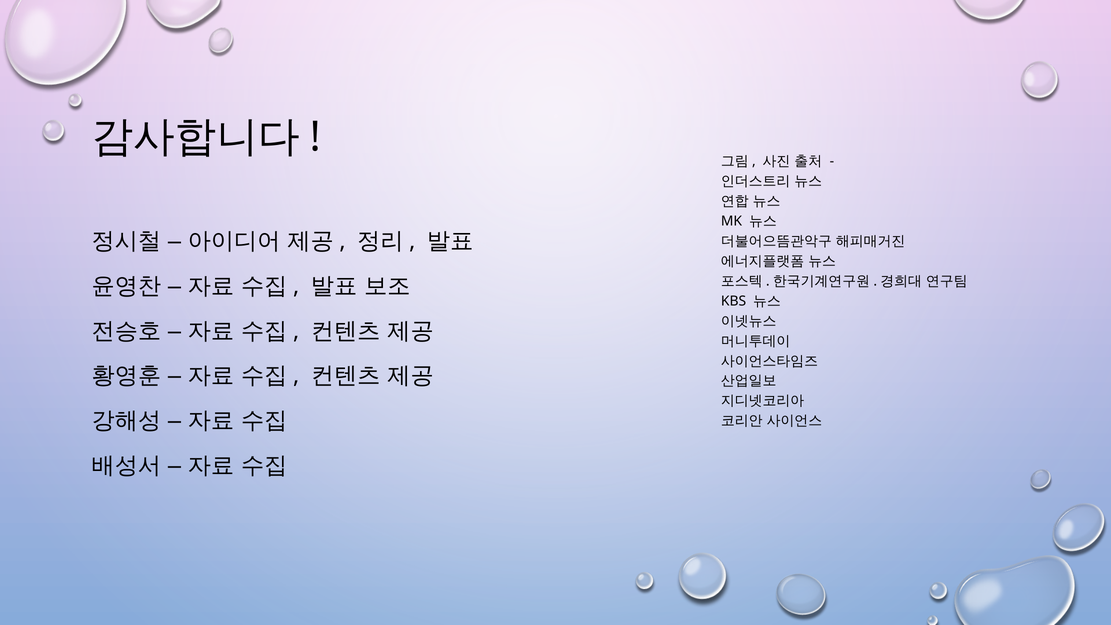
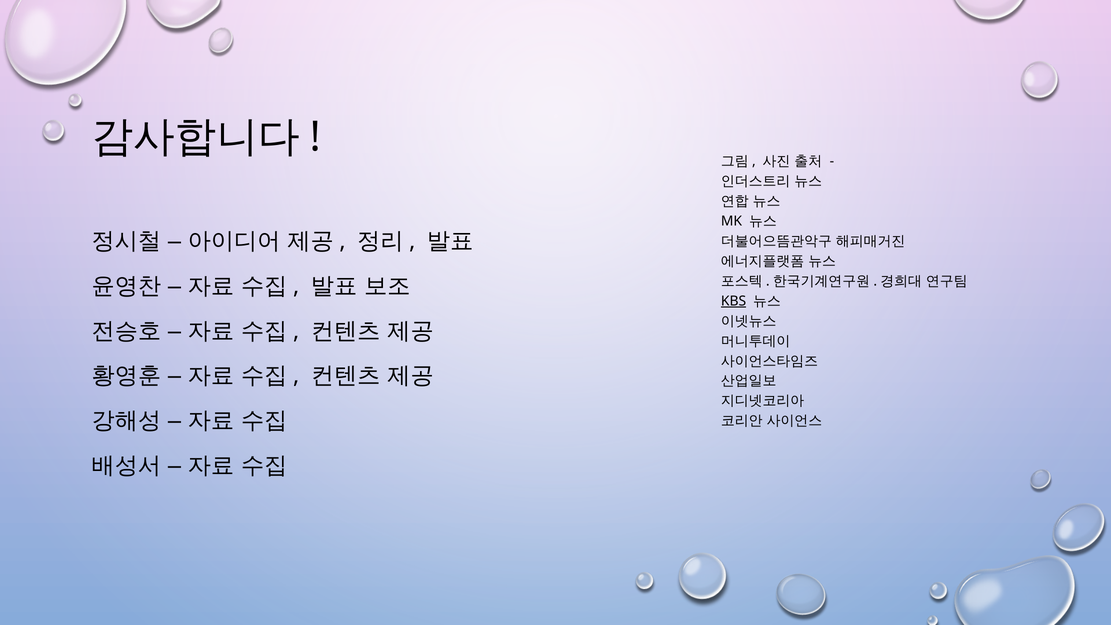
KBS underline: none -> present
